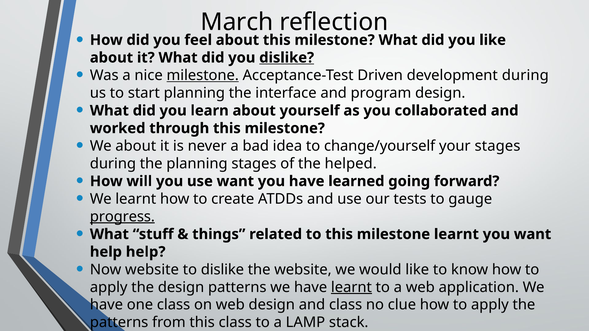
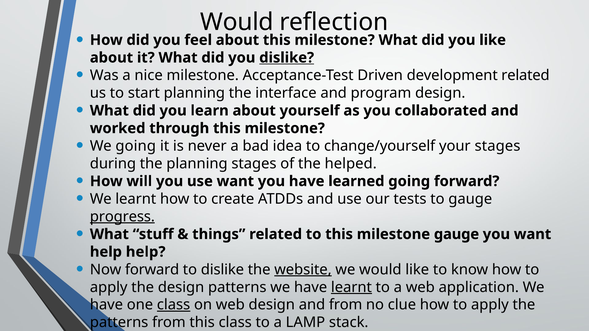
March at (237, 22): March -> Would
milestone at (203, 75) underline: present -> none
development during: during -> related
We about: about -> going
milestone learnt: learnt -> gauge
Now website: website -> forward
website at (303, 270) underline: none -> present
class at (174, 305) underline: none -> present
and class: class -> from
